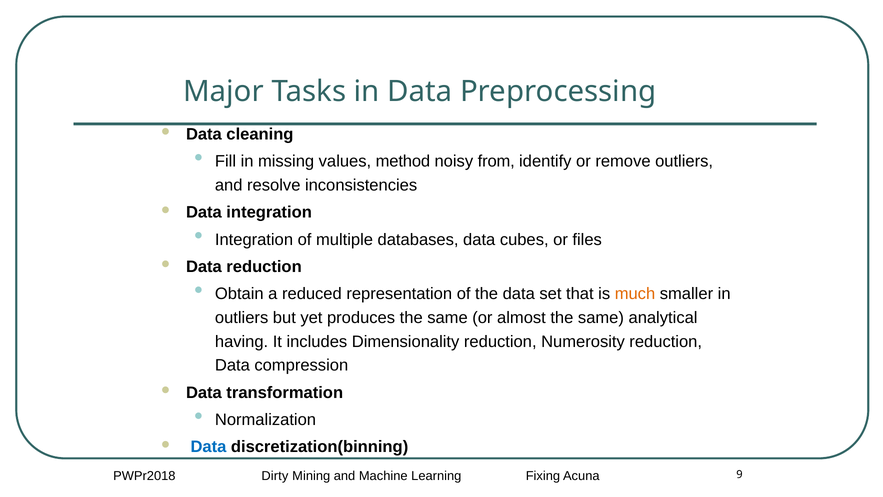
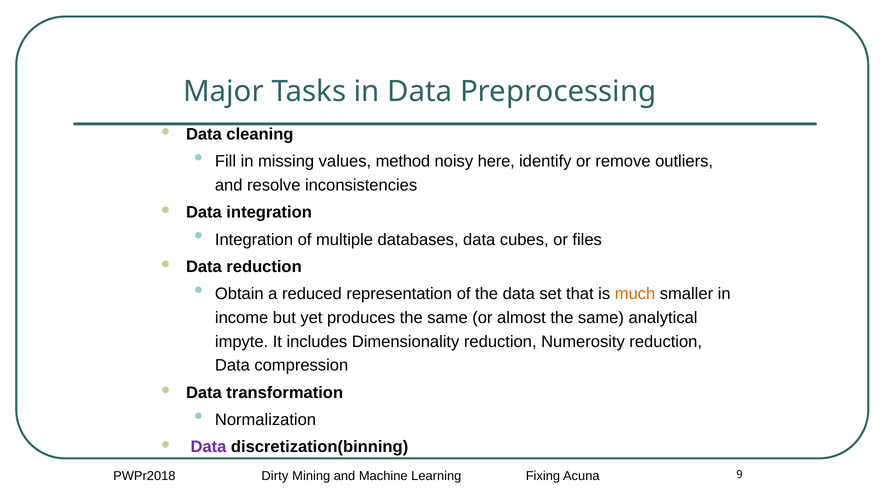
from: from -> here
outliers at (242, 318): outliers -> income
having: having -> impyte
Data at (208, 447) colour: blue -> purple
